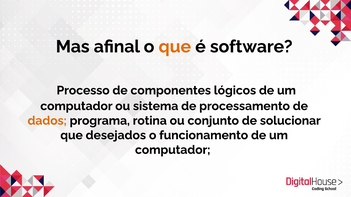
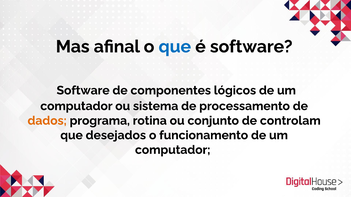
que at (175, 47) colour: orange -> blue
Processo at (83, 91): Processo -> Software
solucionar: solucionar -> controlam
